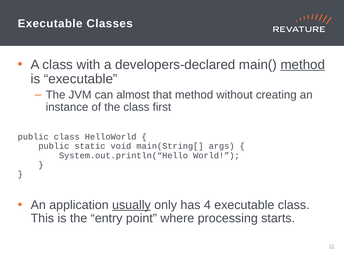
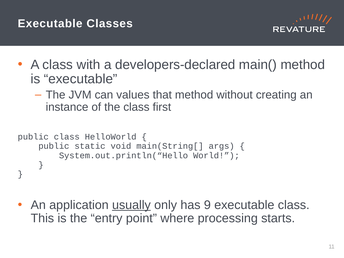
method at (303, 65) underline: present -> none
almost: almost -> values
4: 4 -> 9
